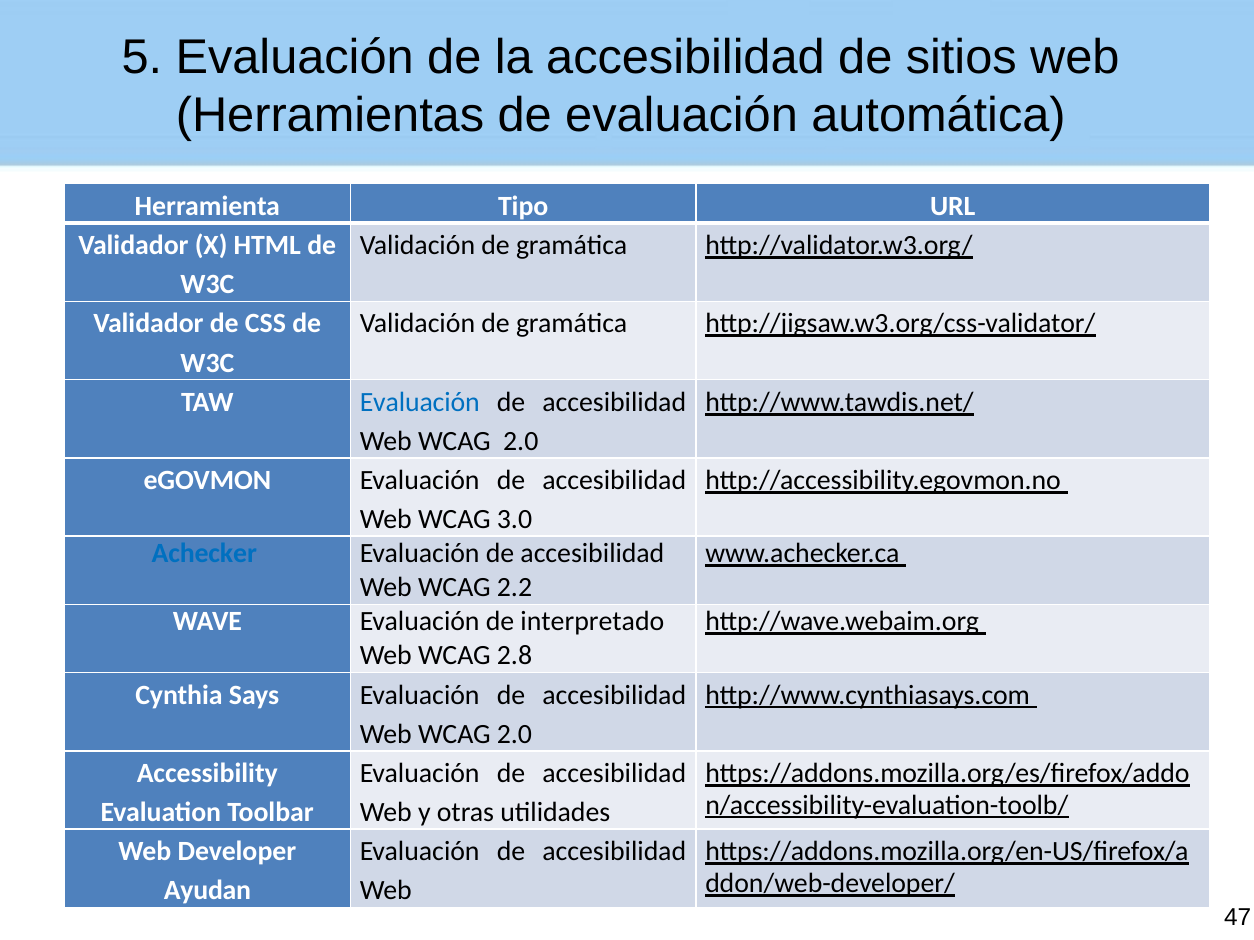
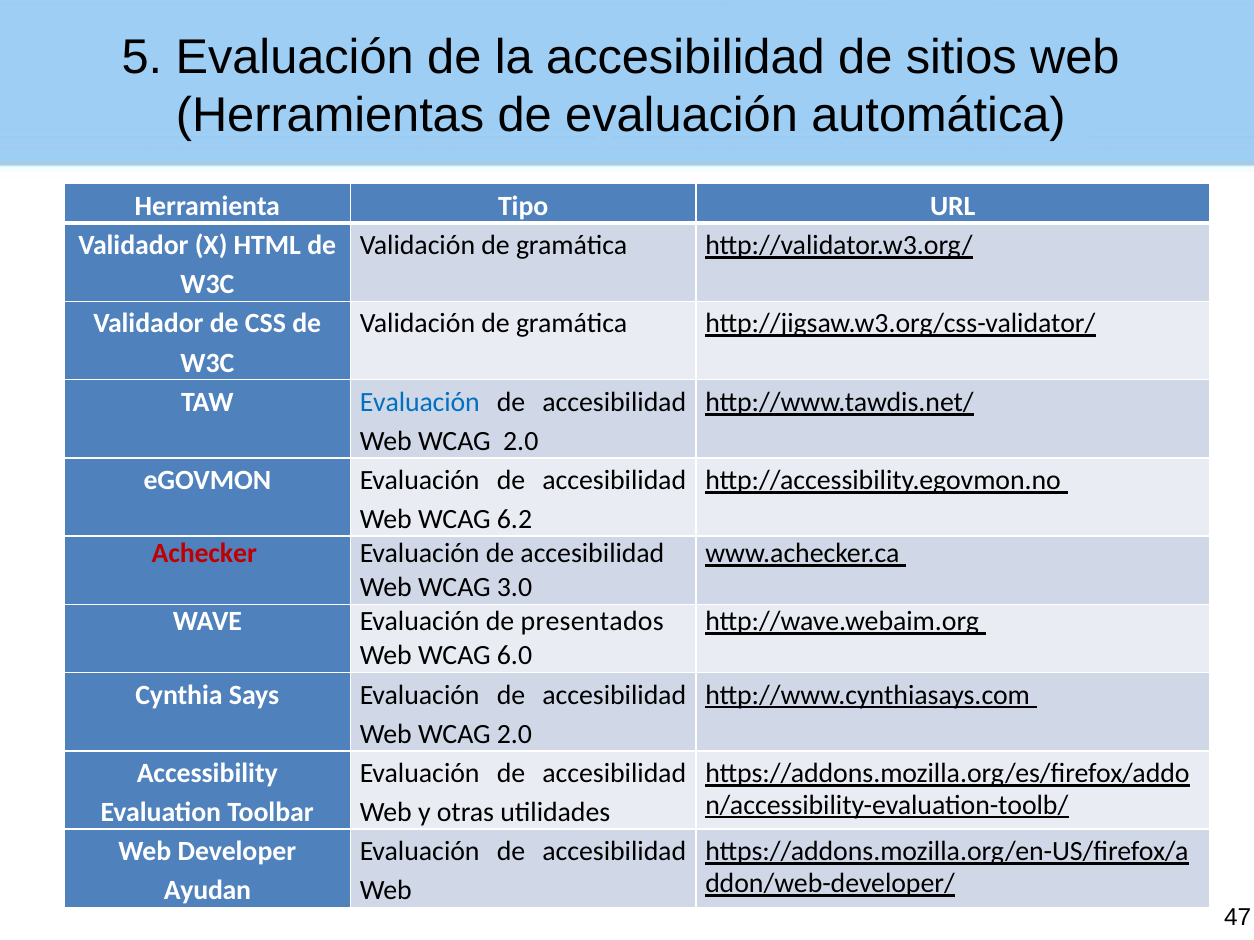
3.0: 3.0 -> 6.2
Achecker colour: blue -> red
2.2: 2.2 -> 3.0
interpretado: interpretado -> presentados
2.8: 2.8 -> 6.0
